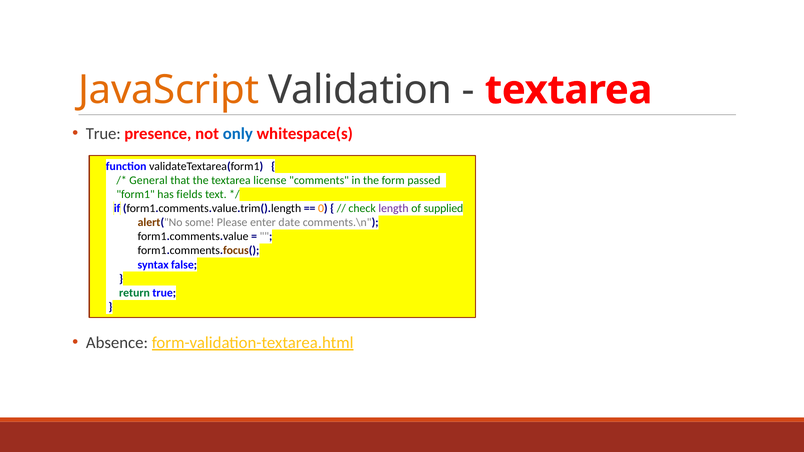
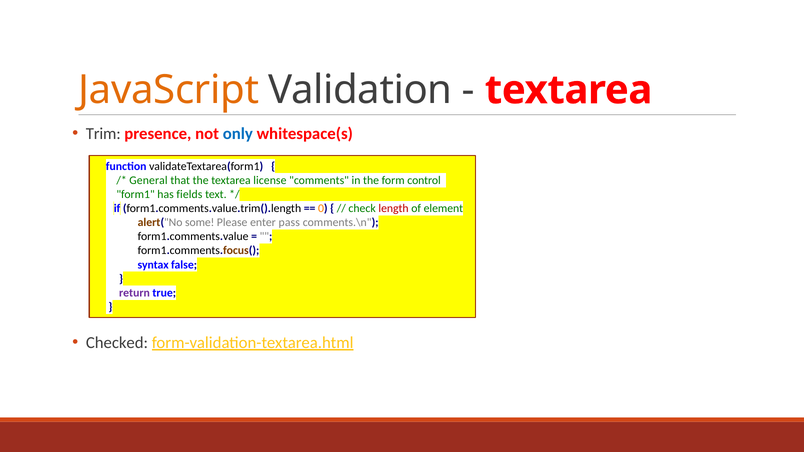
True at (103, 134): True -> Trim
passed: passed -> control
length colour: purple -> red
supplied: supplied -> element
date: date -> pass
return colour: green -> purple
Absence: Absence -> Checked
